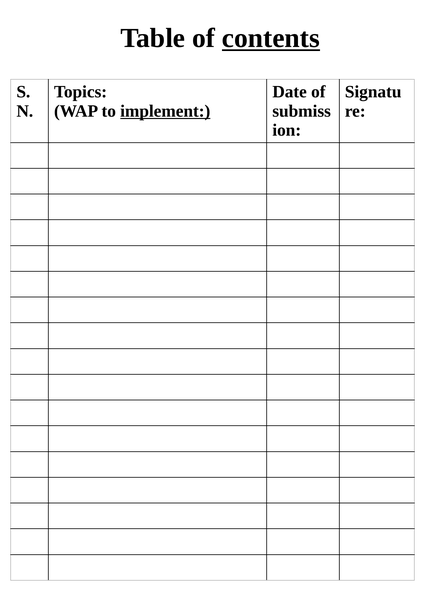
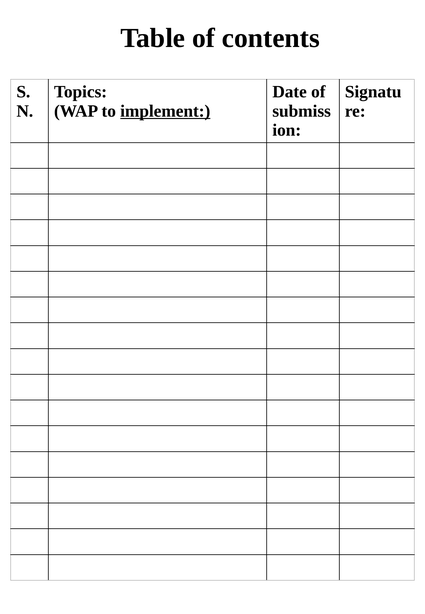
contents underline: present -> none
